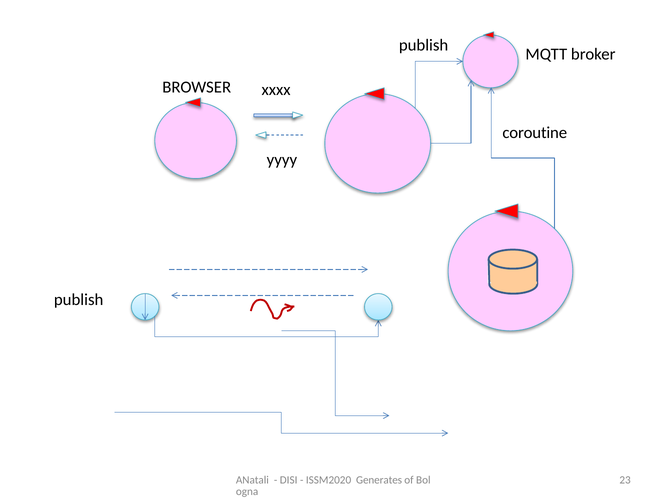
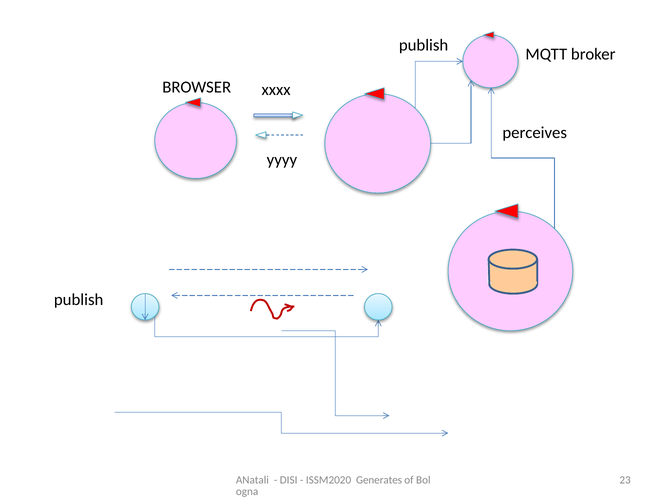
coroutine: coroutine -> perceives
